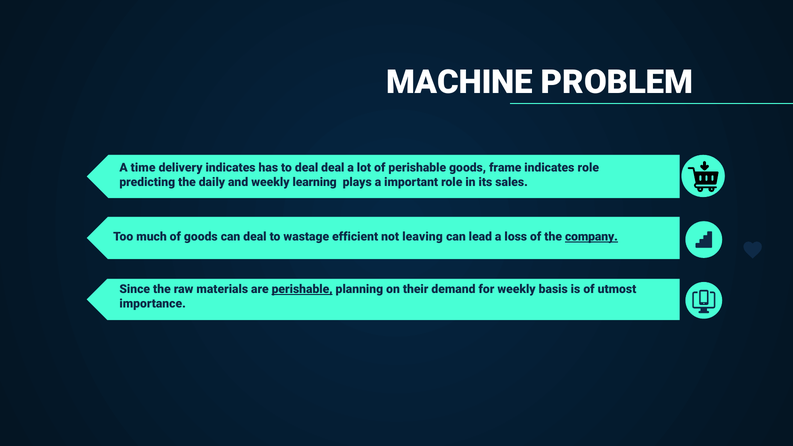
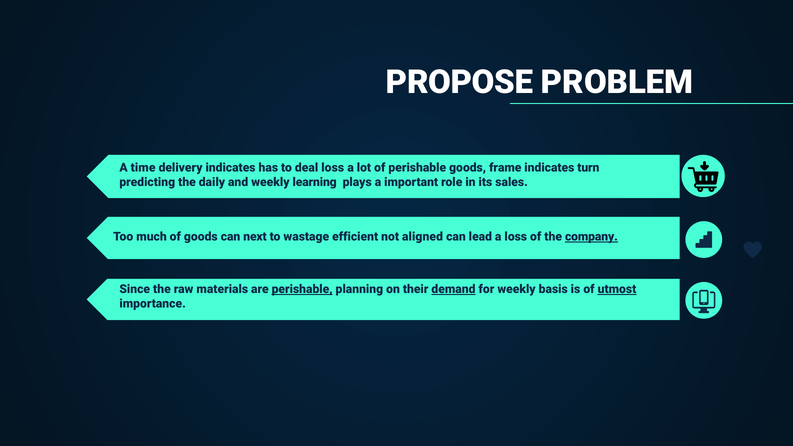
MACHINE: MACHINE -> PROPOSE
deal deal: deal -> loss
indicates role: role -> turn
can deal: deal -> next
leaving: leaving -> aligned
demand underline: none -> present
utmost underline: none -> present
